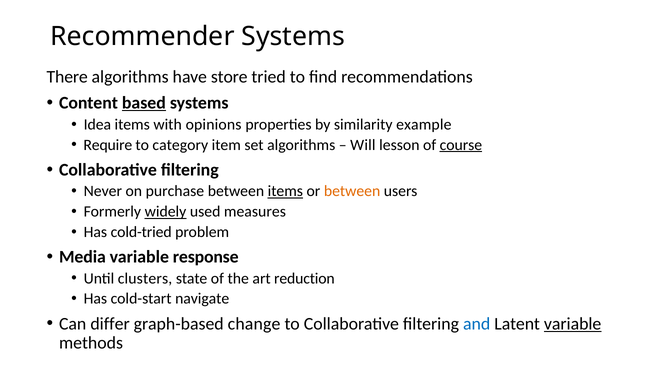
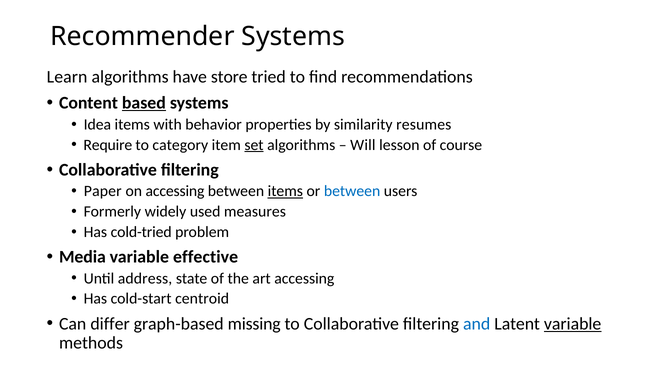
There: There -> Learn
opinions: opinions -> behavior
example: example -> resumes
set underline: none -> present
course underline: present -> none
Never: Never -> Paper
on purchase: purchase -> accessing
between at (352, 192) colour: orange -> blue
widely underline: present -> none
response: response -> effective
clusters: clusters -> address
art reduction: reduction -> accessing
navigate: navigate -> centroid
change: change -> missing
